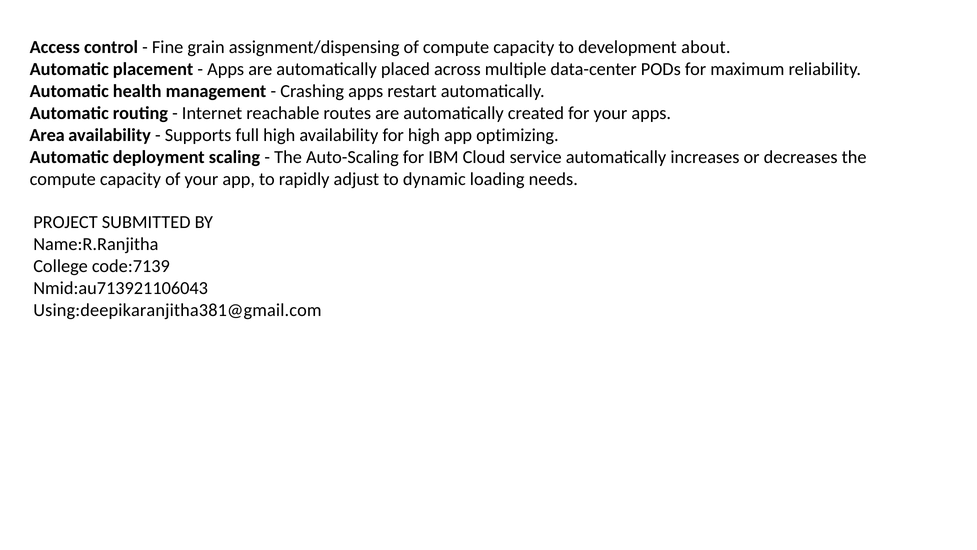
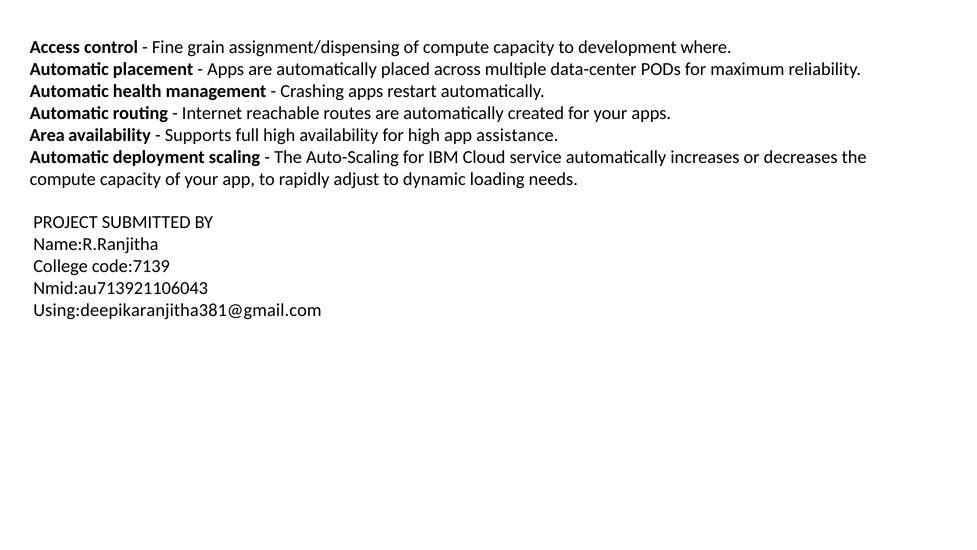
about: about -> where
optimizing: optimizing -> assistance
